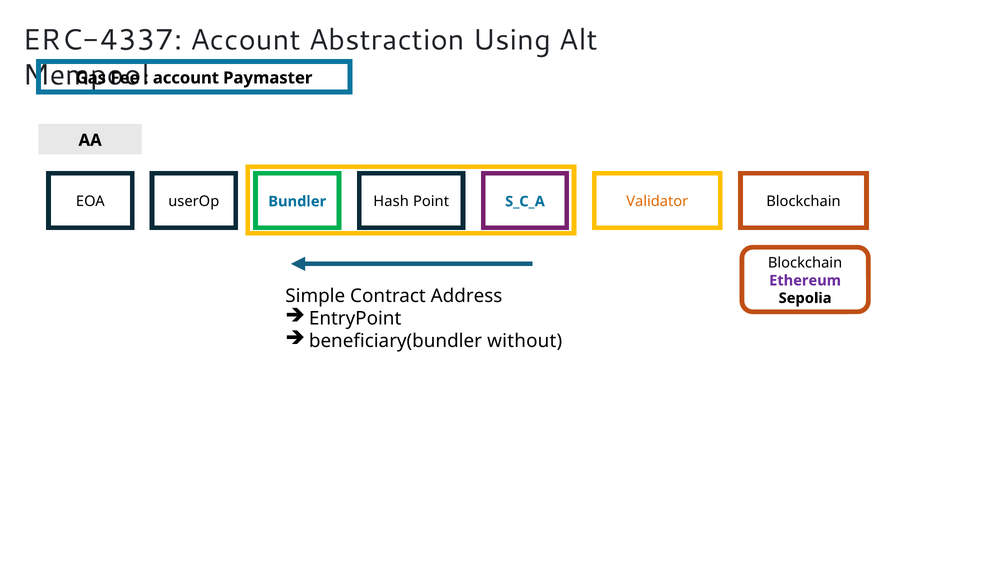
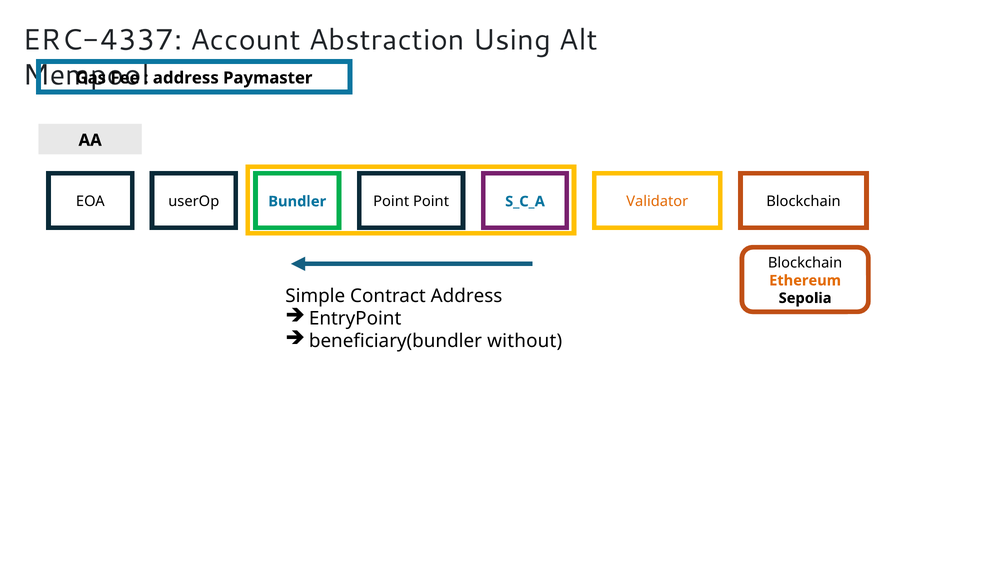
account at (186, 78): account -> address
Hash at (391, 201): Hash -> Point
Ethereum colour: purple -> orange
